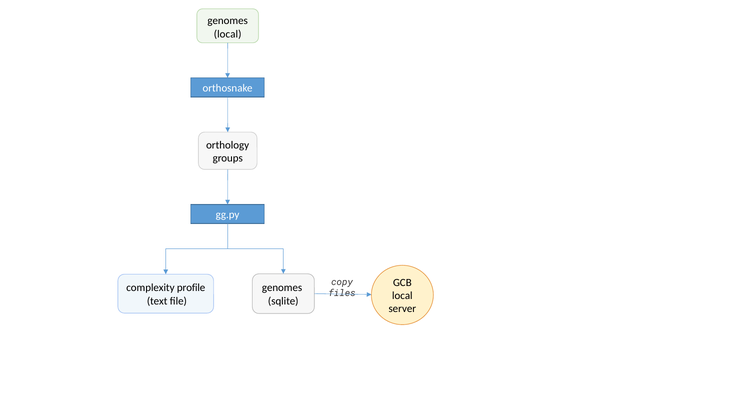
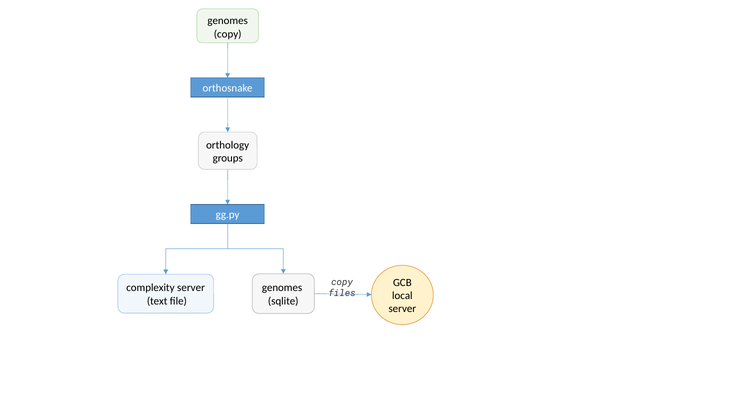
local at (228, 34): local -> copy
complexity profile: profile -> server
